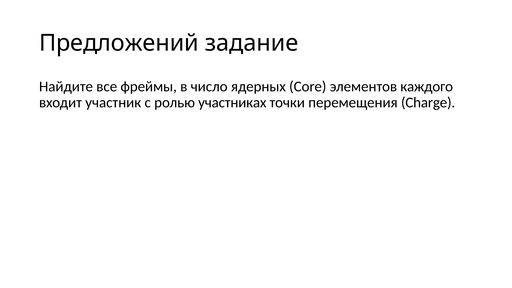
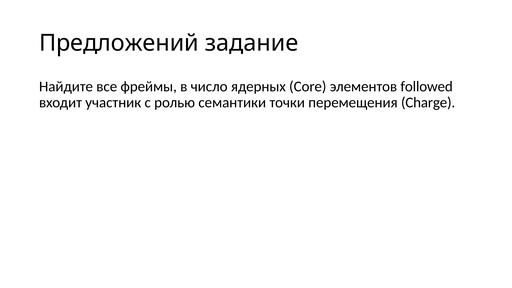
каждого: каждого -> followed
участниках: участниках -> семантики
